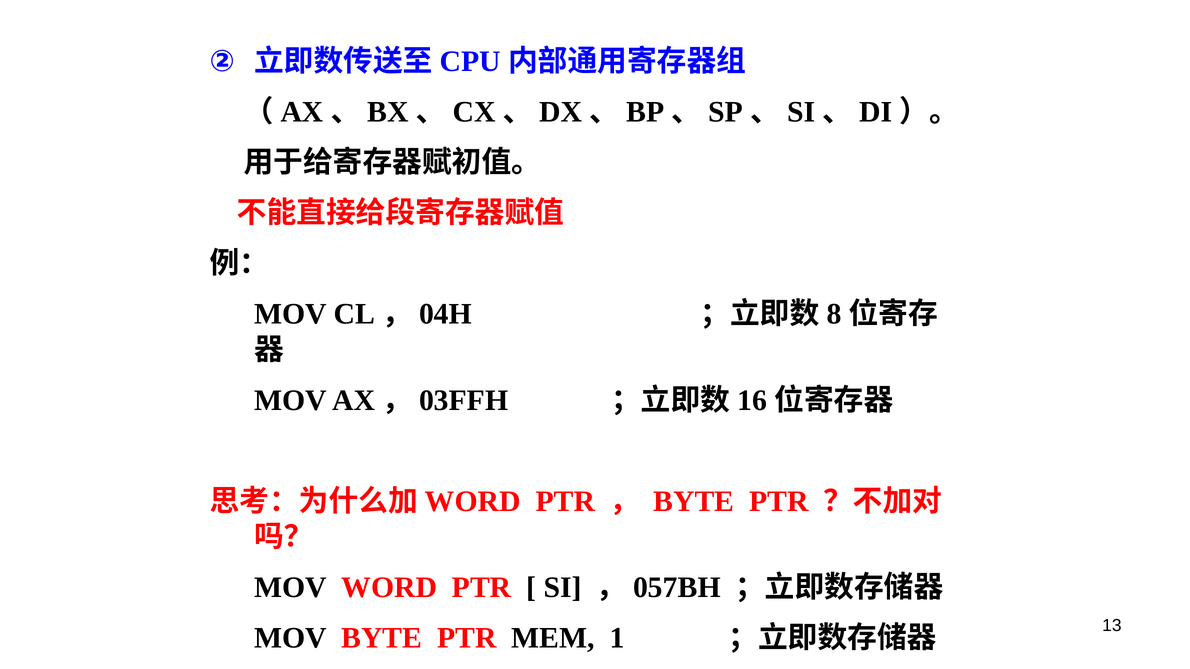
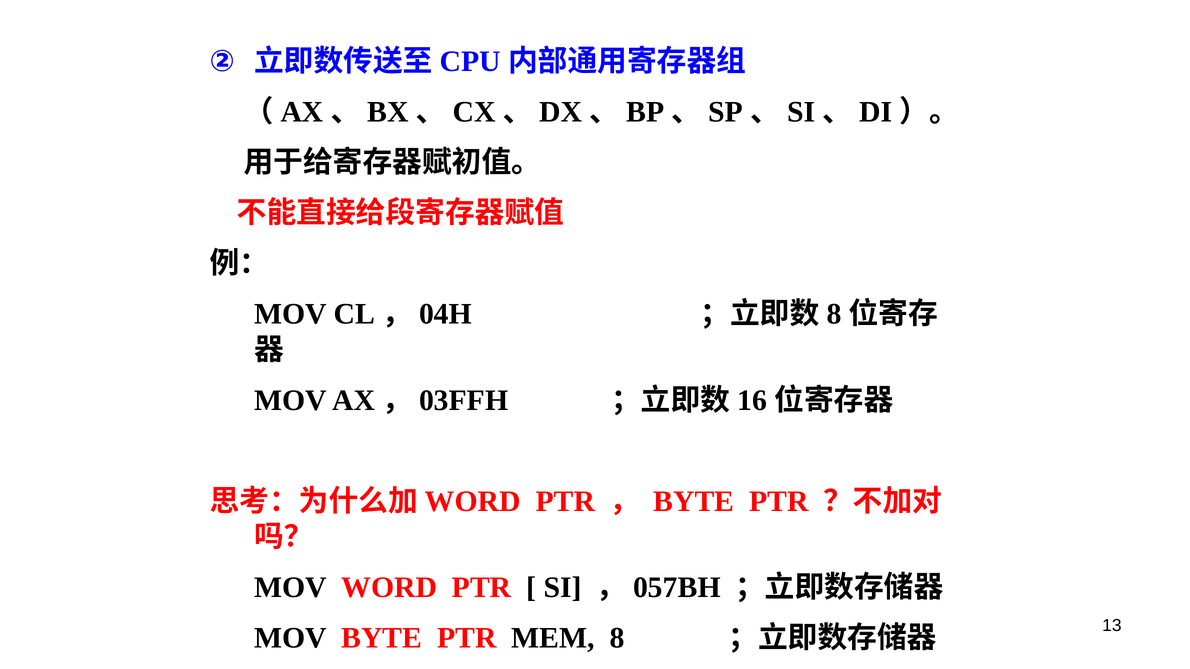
1: 1 -> 8
